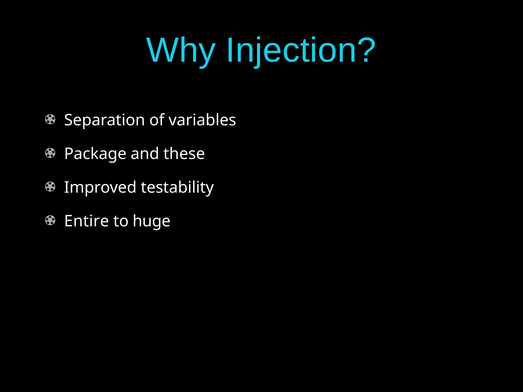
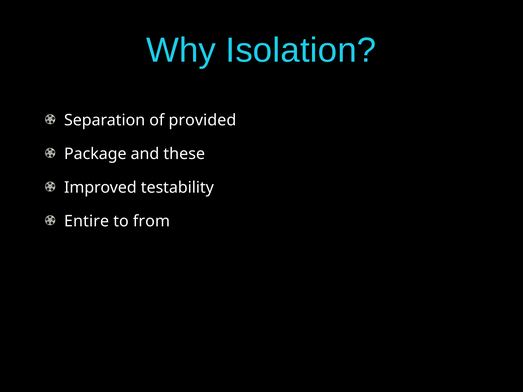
Injection: Injection -> Isolation
variables: variables -> provided
huge: huge -> from
